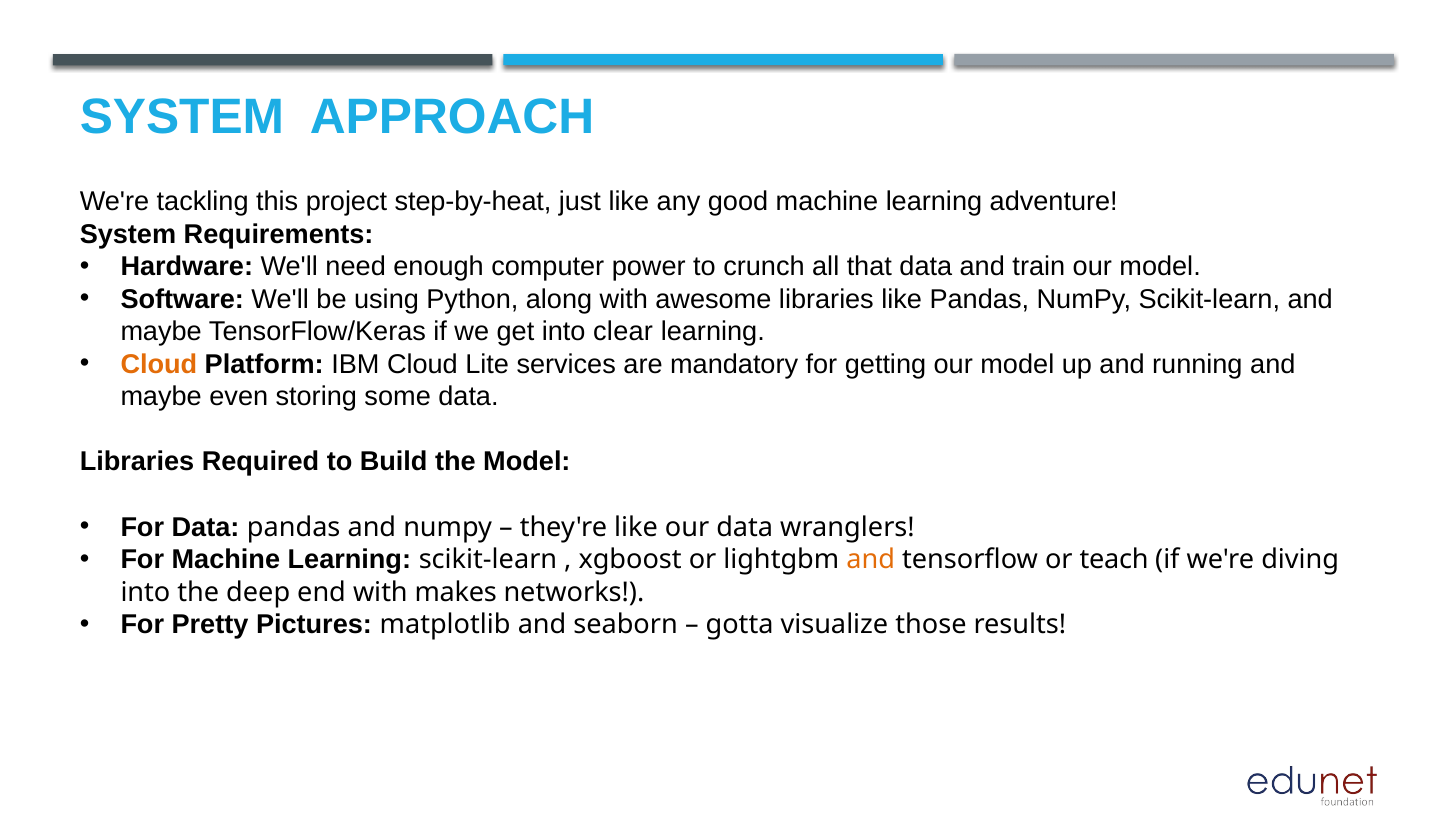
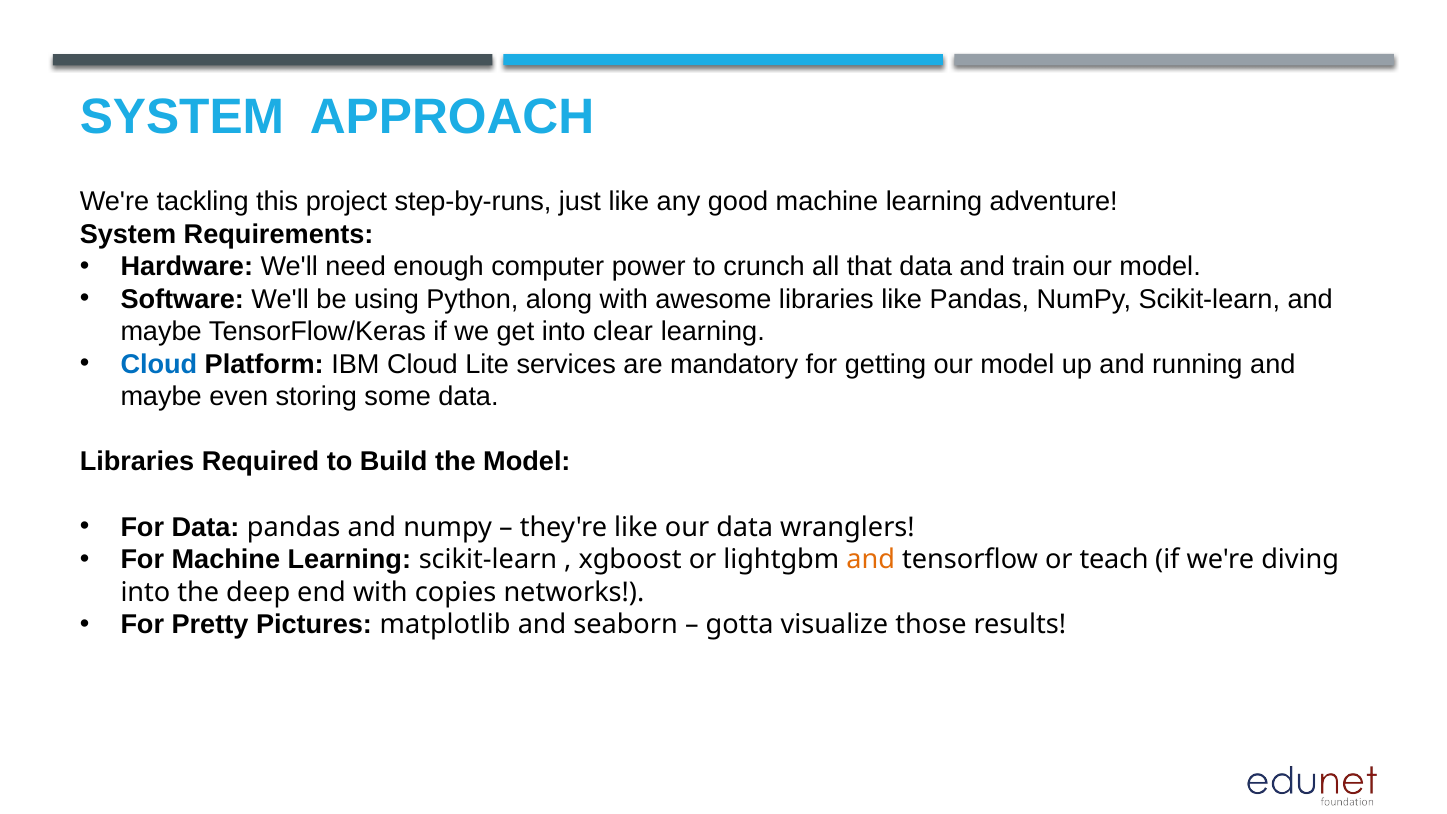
step-by-heat: step-by-heat -> step-by-runs
Cloud at (159, 364) colour: orange -> blue
makes: makes -> copies
